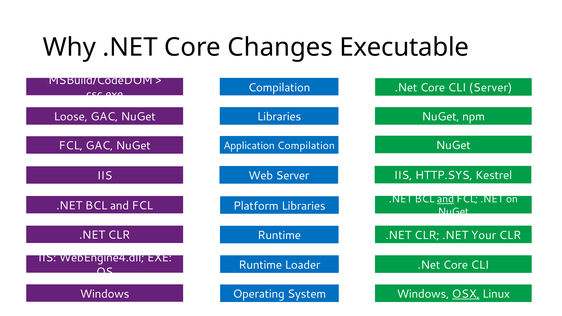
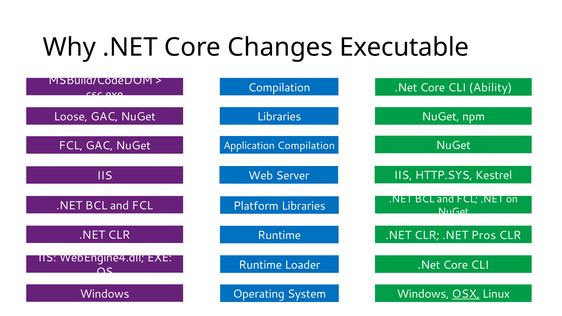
CLI Server: Server -> Ability
and at (445, 199) underline: present -> none
Your: Your -> Pros
